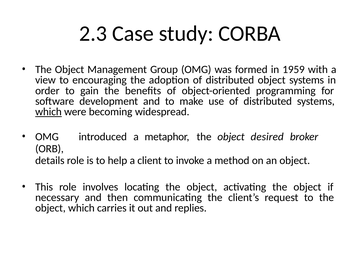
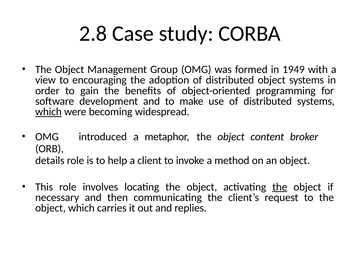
2.3: 2.3 -> 2.8
1959: 1959 -> 1949
desired: desired -> content
the at (280, 187) underline: none -> present
